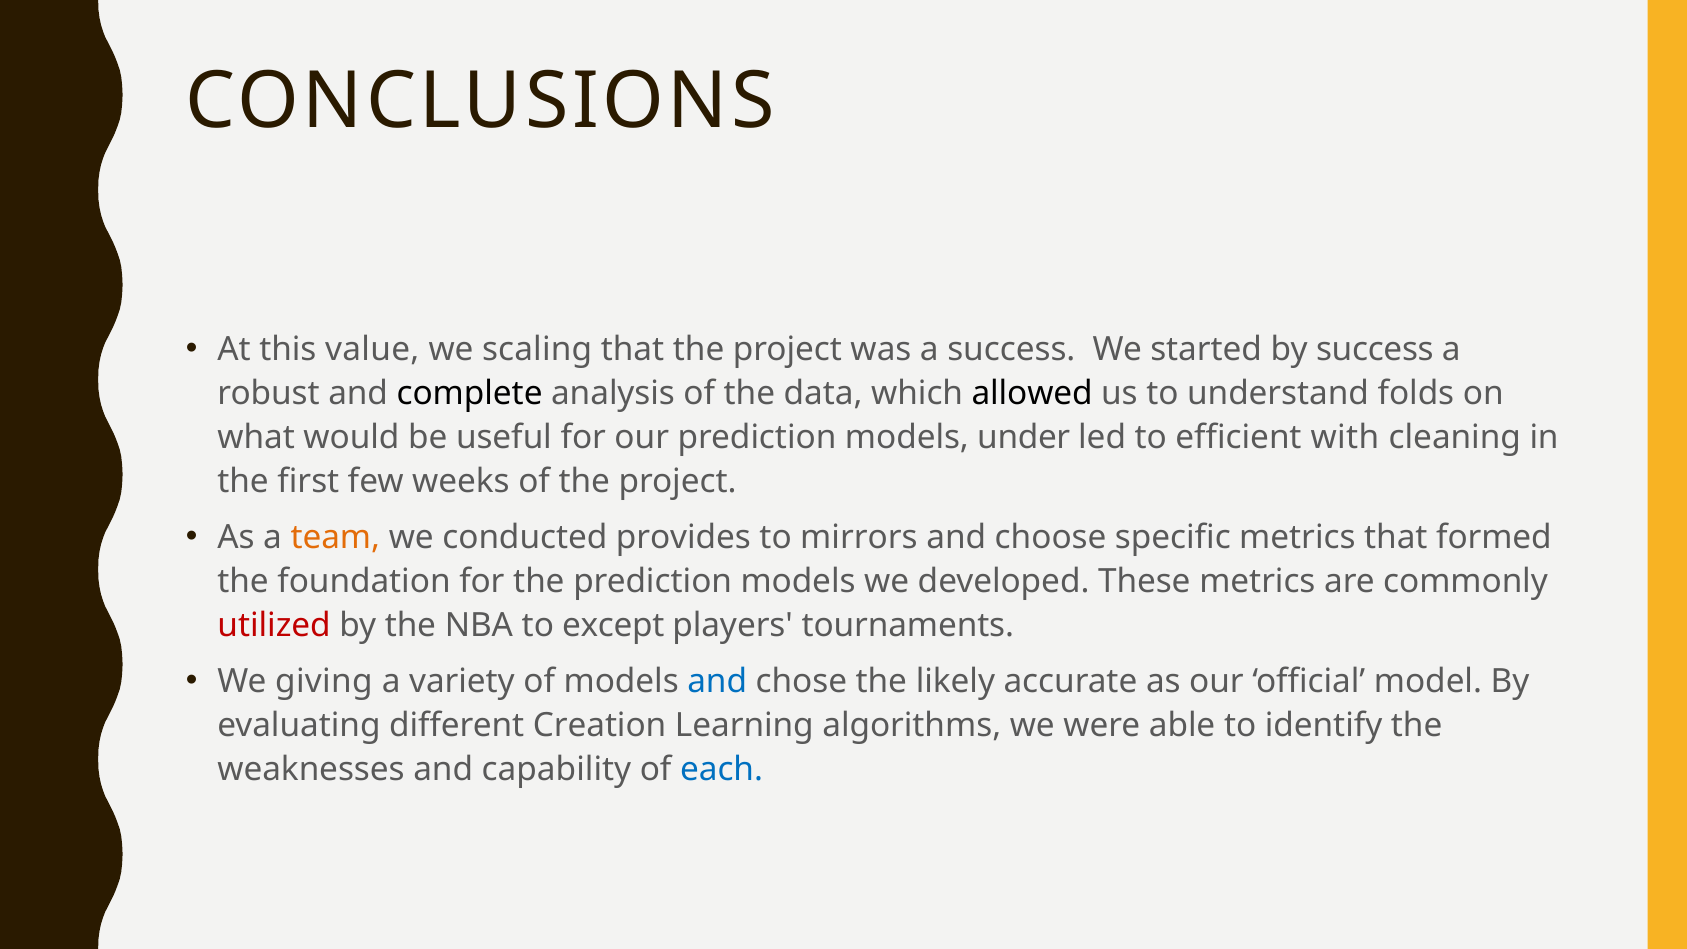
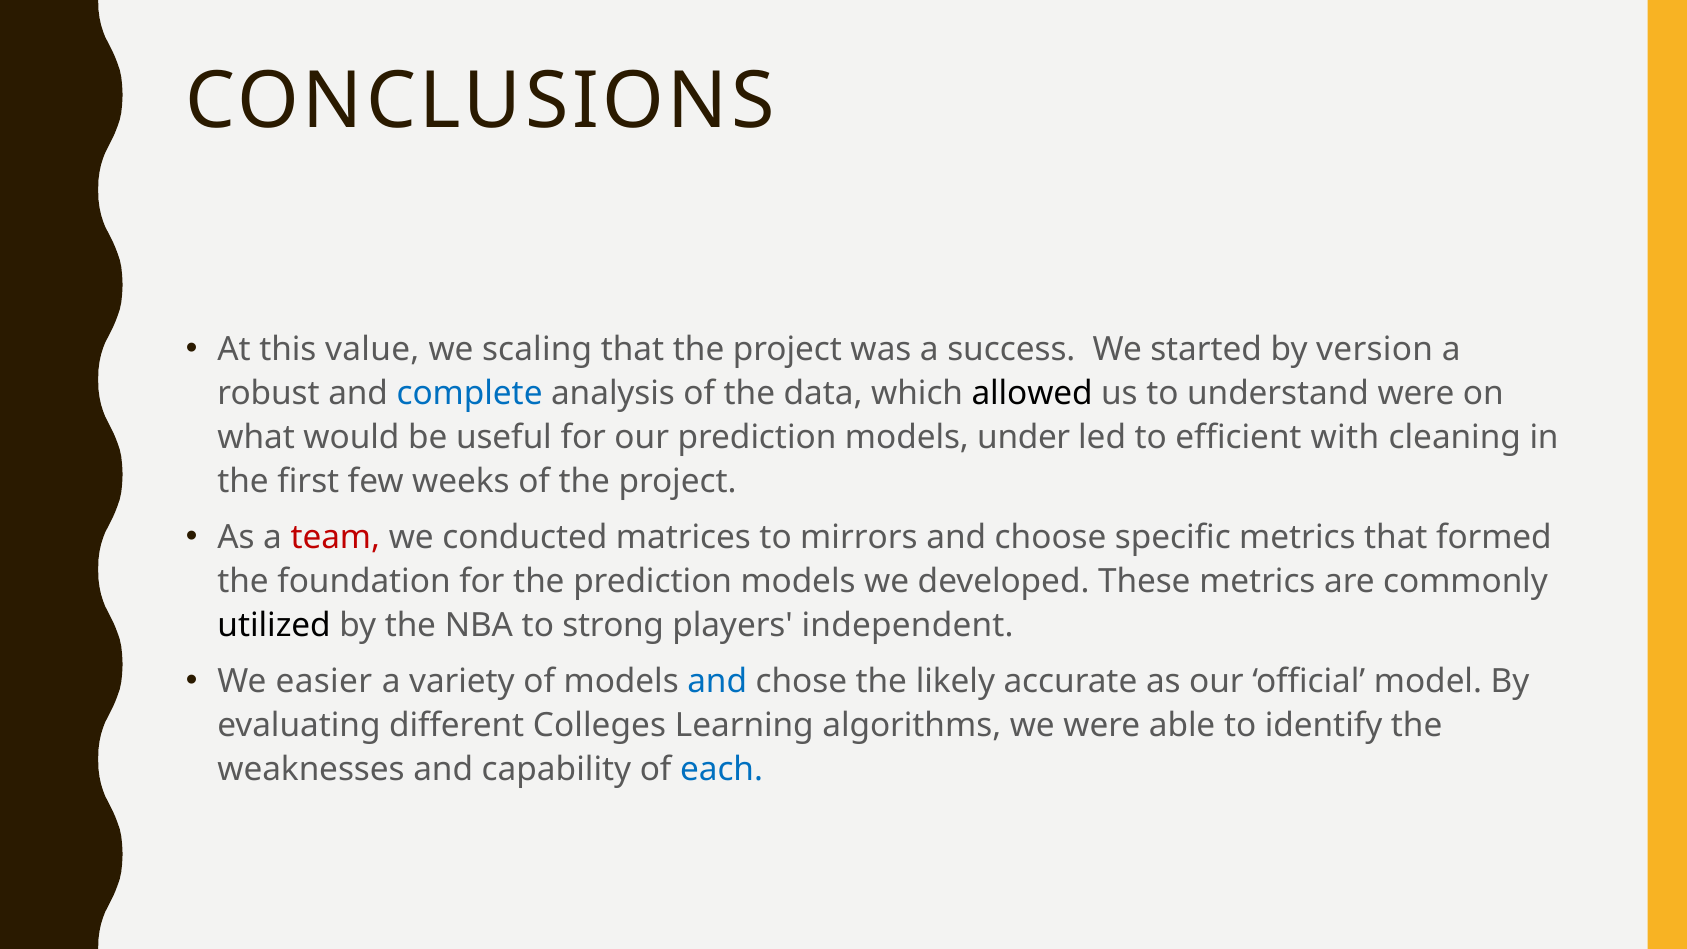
by success: success -> version
complete colour: black -> blue
understand folds: folds -> were
team colour: orange -> red
provides: provides -> matrices
utilized colour: red -> black
except: except -> strong
tournaments: tournaments -> independent
giving: giving -> easier
Creation: Creation -> Colleges
